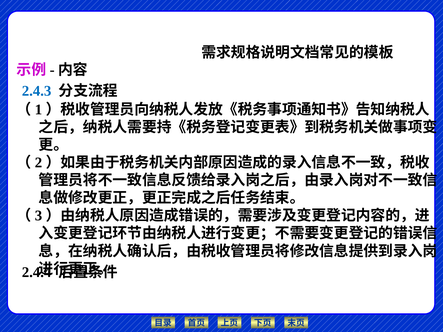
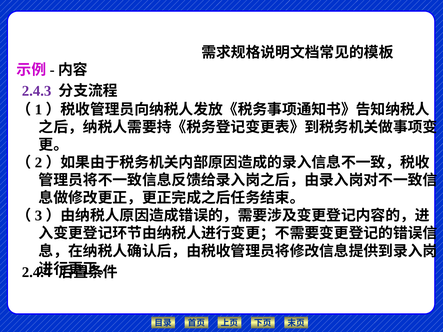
2.4.3 colour: blue -> purple
